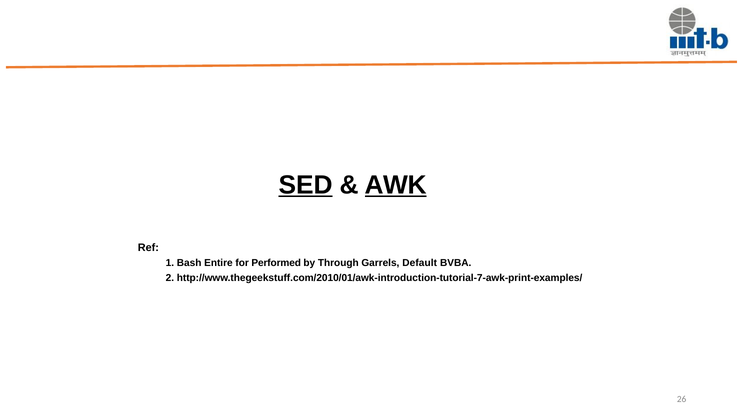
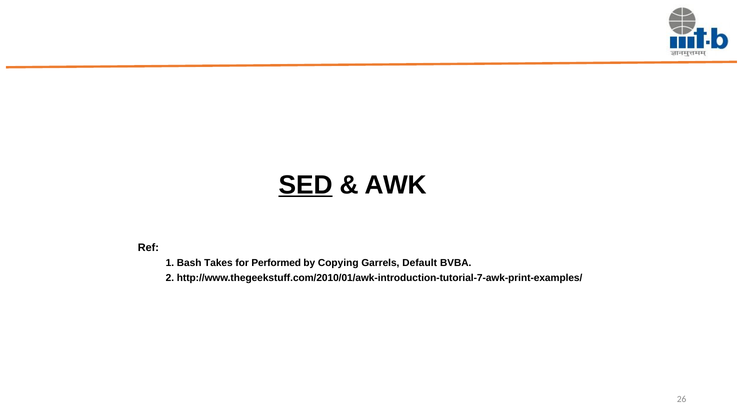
AWK underline: present -> none
Entire: Entire -> Takes
Through: Through -> Copying
